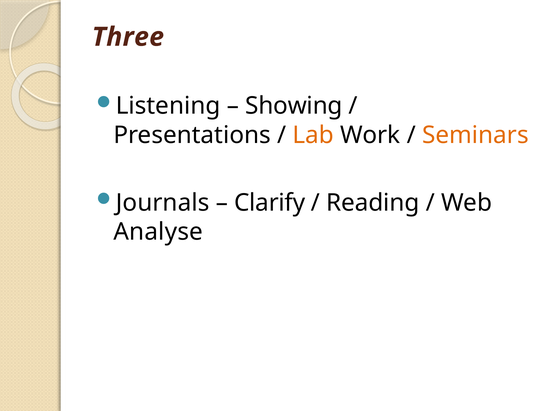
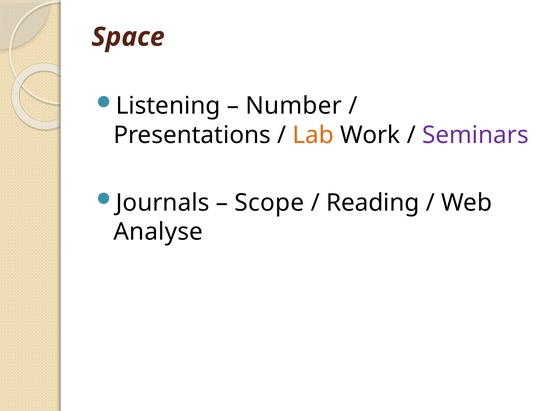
Three: Three -> Space
Showing: Showing -> Number
Seminars colour: orange -> purple
Clarify: Clarify -> Scope
